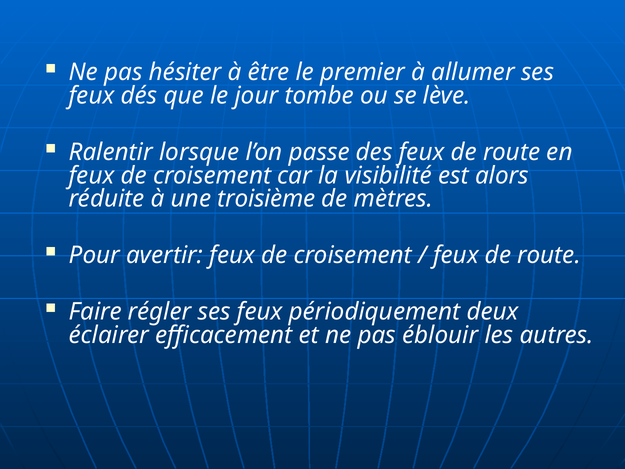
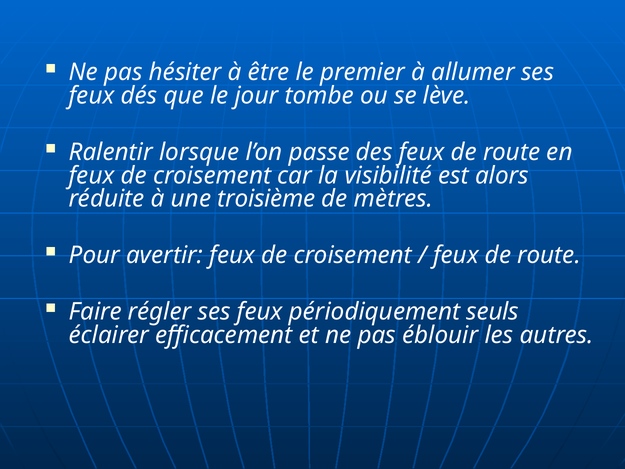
deux: deux -> seuls
